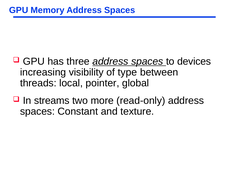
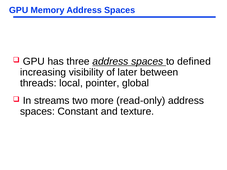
devices: devices -> defined
type: type -> later
